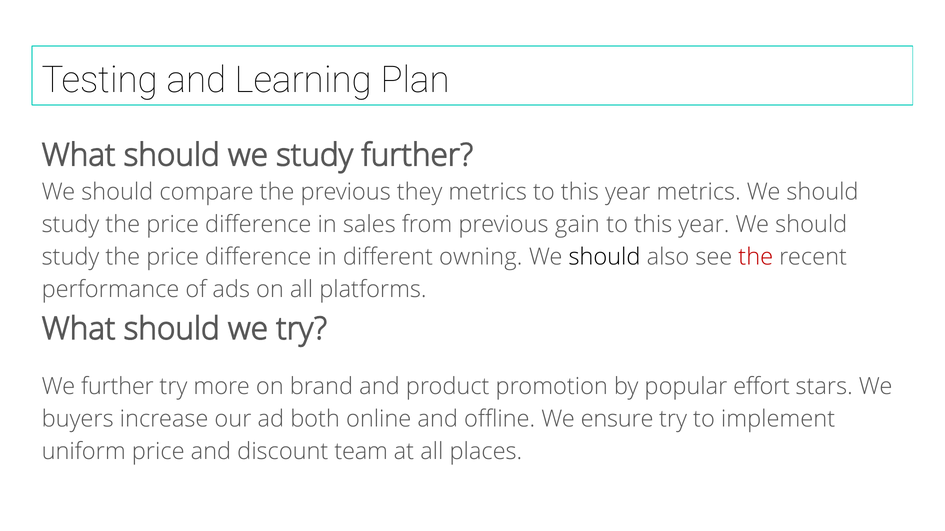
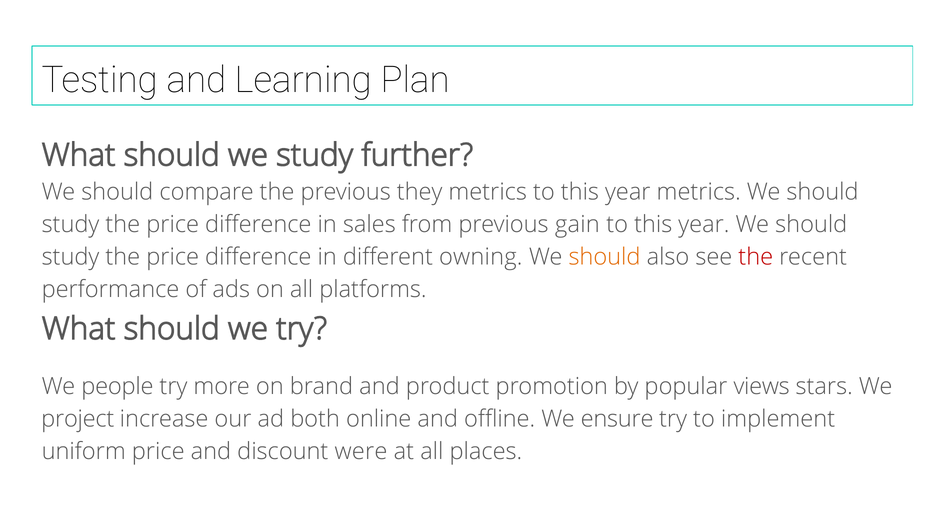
should at (604, 257) colour: black -> orange
We further: further -> people
effort: effort -> views
buyers: buyers -> project
team: team -> were
